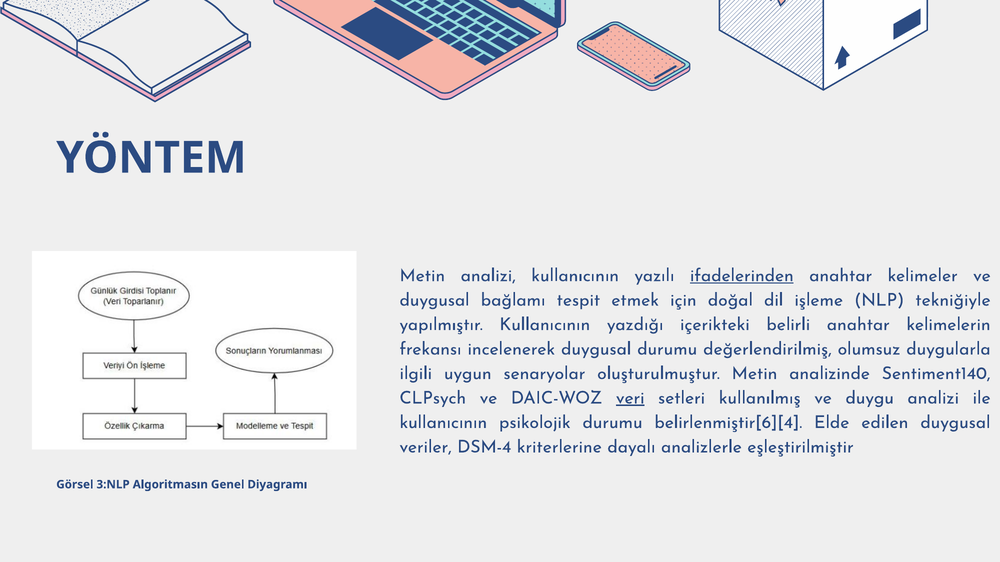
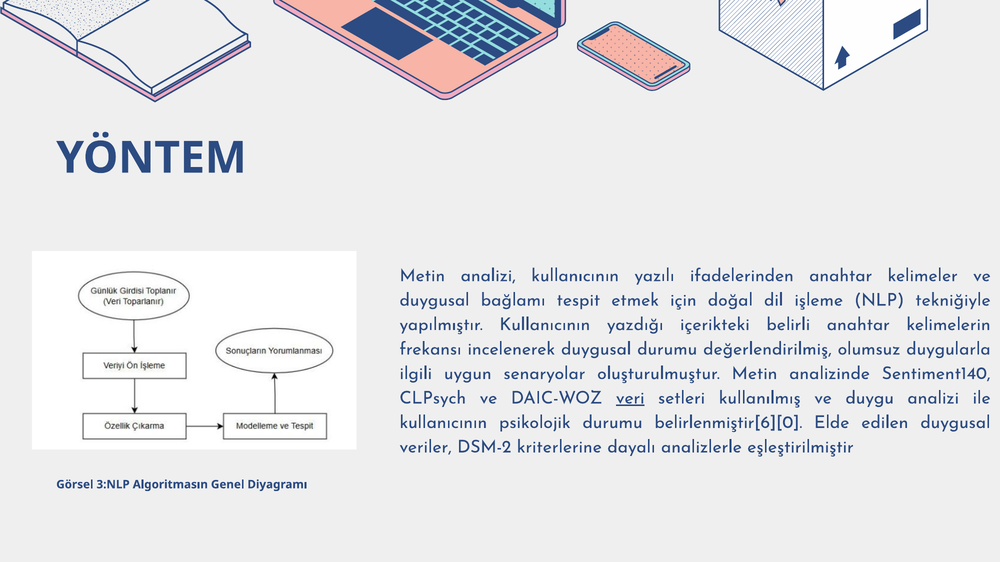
ifadelerinden underline: present -> none
belirlenmiştir[6][4: belirlenmiştir[6][4 -> belirlenmiştir[6][0
DSM-4: DSM-4 -> DSM-2
